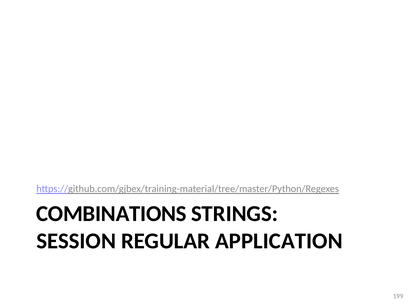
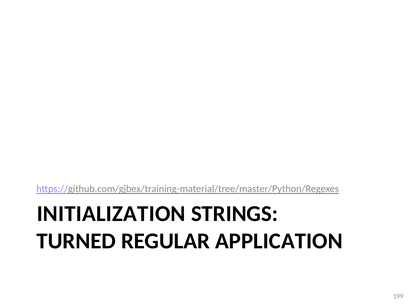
COMBINATIONS: COMBINATIONS -> INITIALIZATION
SESSION: SESSION -> TURNED
